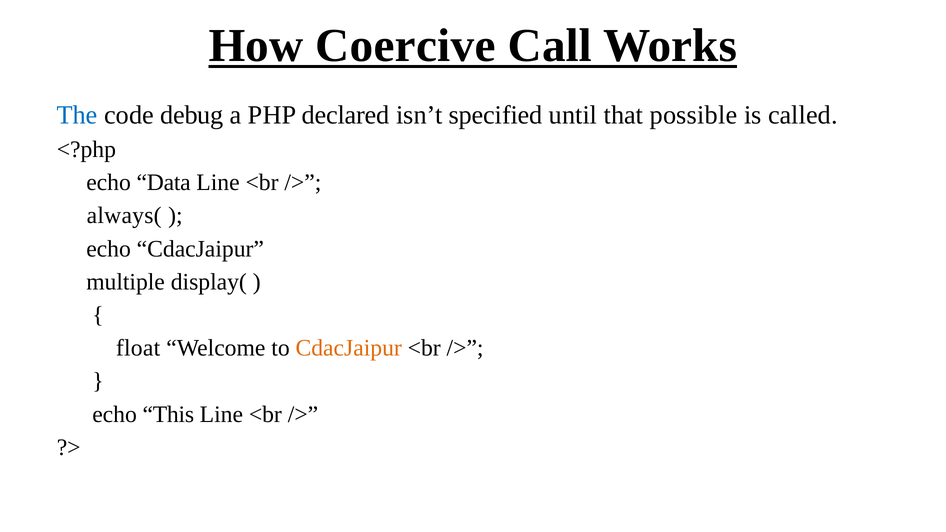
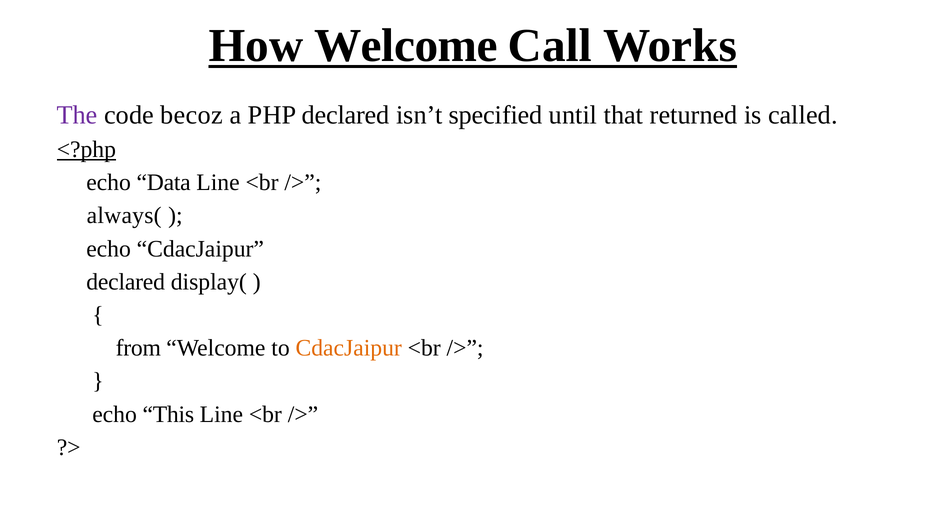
How Coercive: Coercive -> Welcome
The colour: blue -> purple
debug: debug -> becoz
possible: possible -> returned
<?php underline: none -> present
multiple at (126, 282): multiple -> declared
float: float -> from
